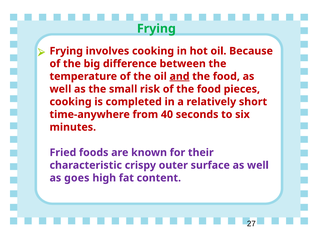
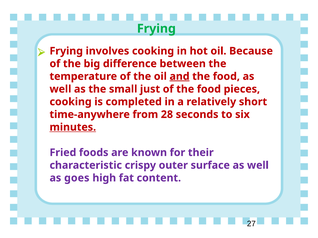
risk: risk -> just
40: 40 -> 28
minutes underline: none -> present
